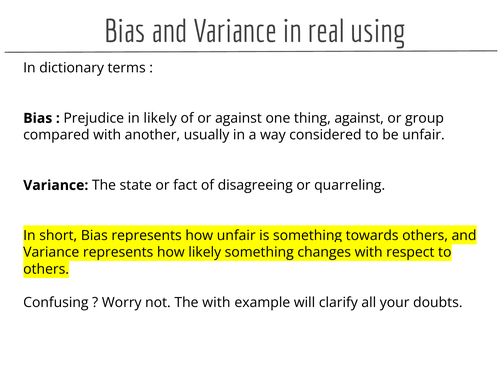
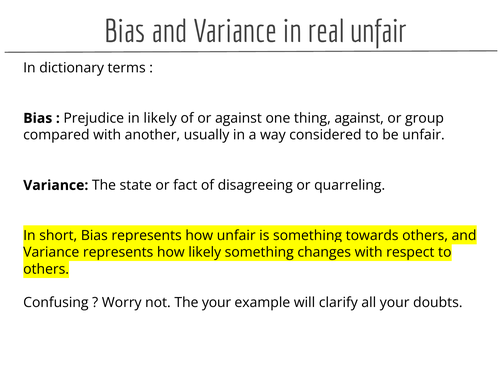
real using: using -> unfair
The with: with -> your
